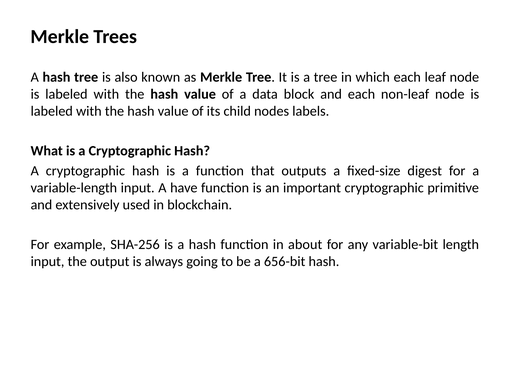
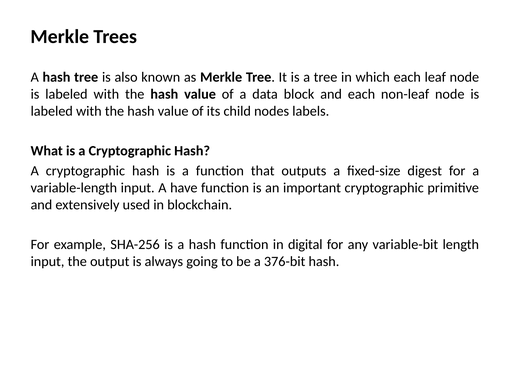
about: about -> digital
656-bit: 656-bit -> 376-bit
